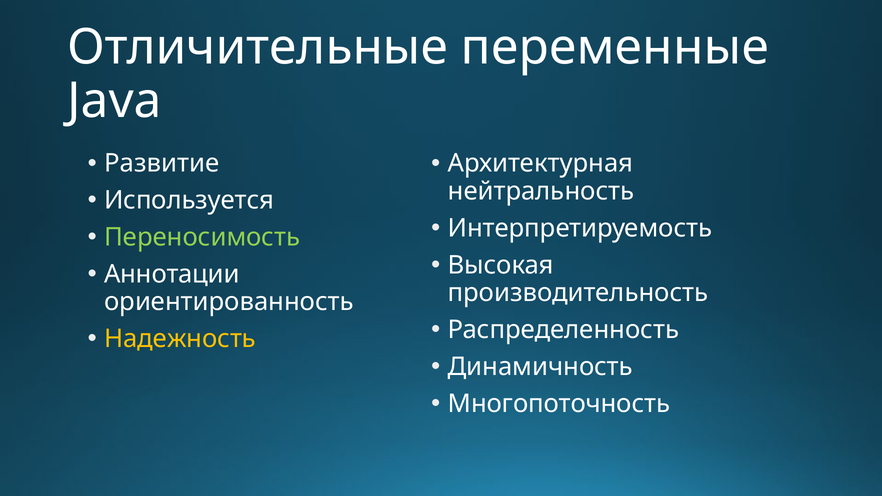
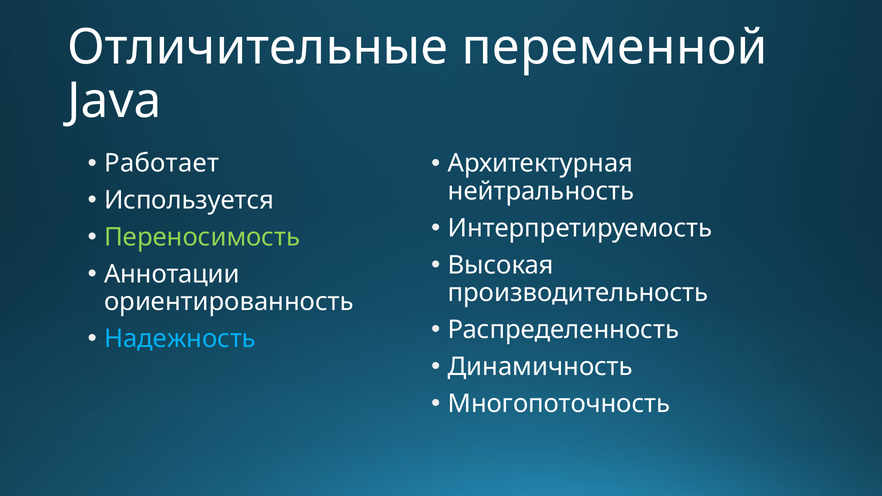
переменные: переменные -> переменной
Развитие: Развитие -> Работает
Надежность colour: yellow -> light blue
